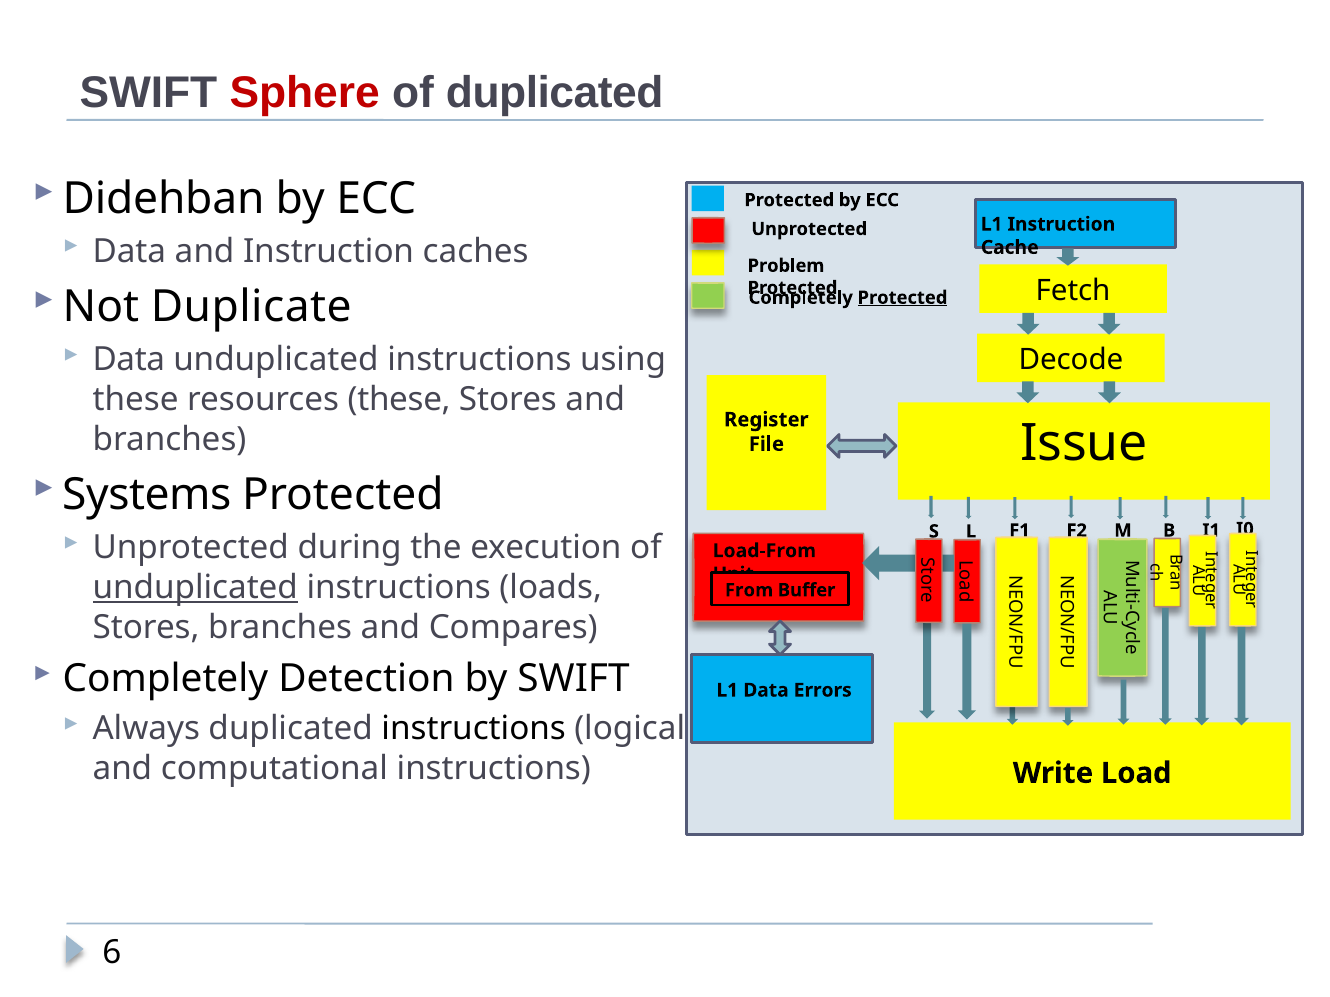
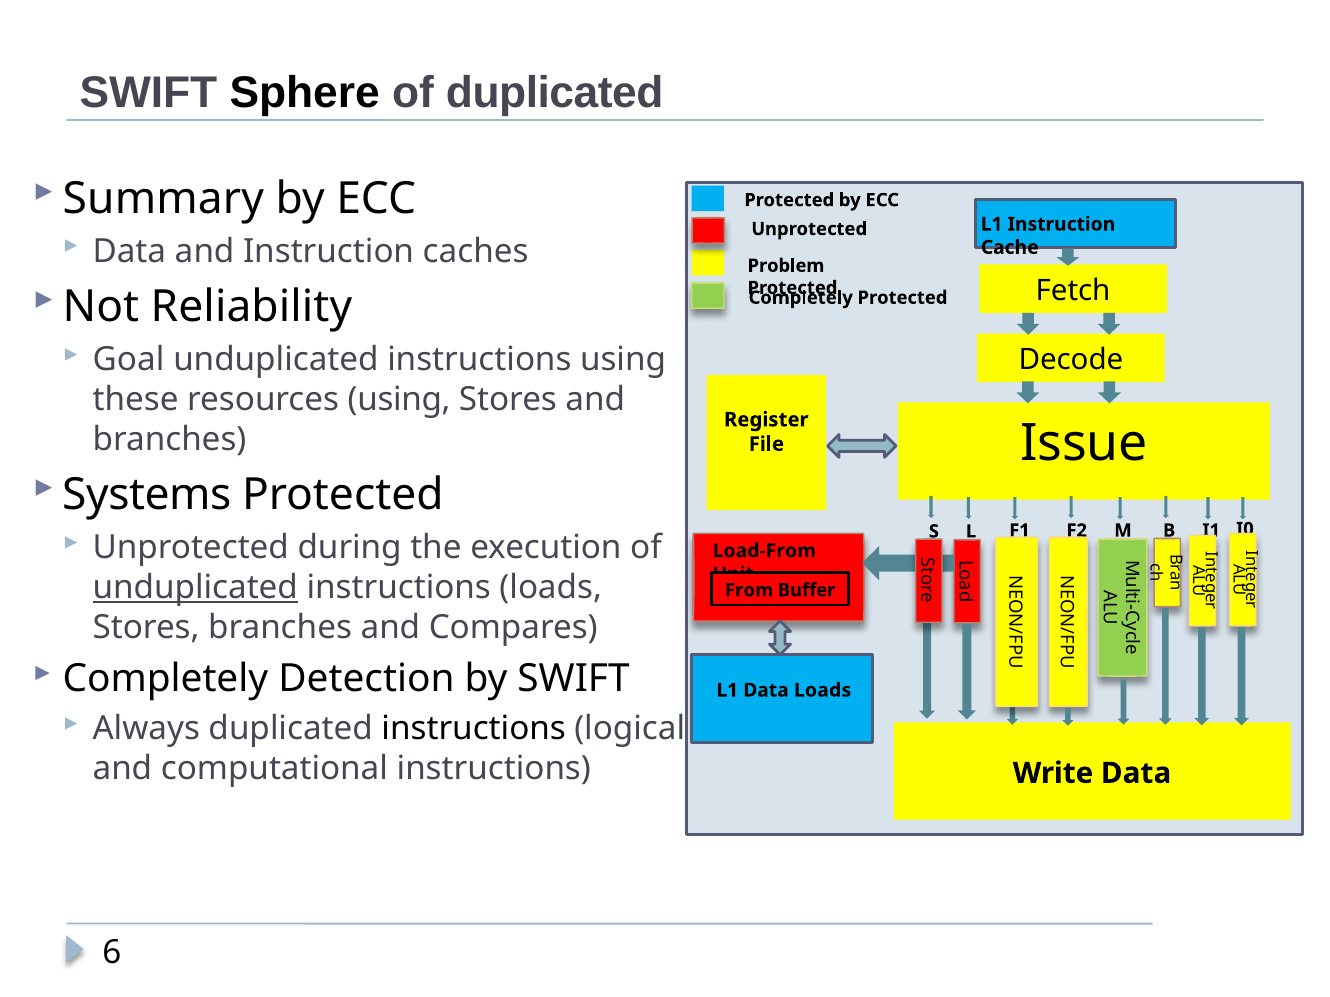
Sphere colour: red -> black
Didehban: Didehban -> Summary
Duplicate: Duplicate -> Reliability
Protected at (902, 298) underline: present -> none
Data at (129, 360): Data -> Goal
resources these: these -> using
Data Errors: Errors -> Loads
Write Load: Load -> Data
